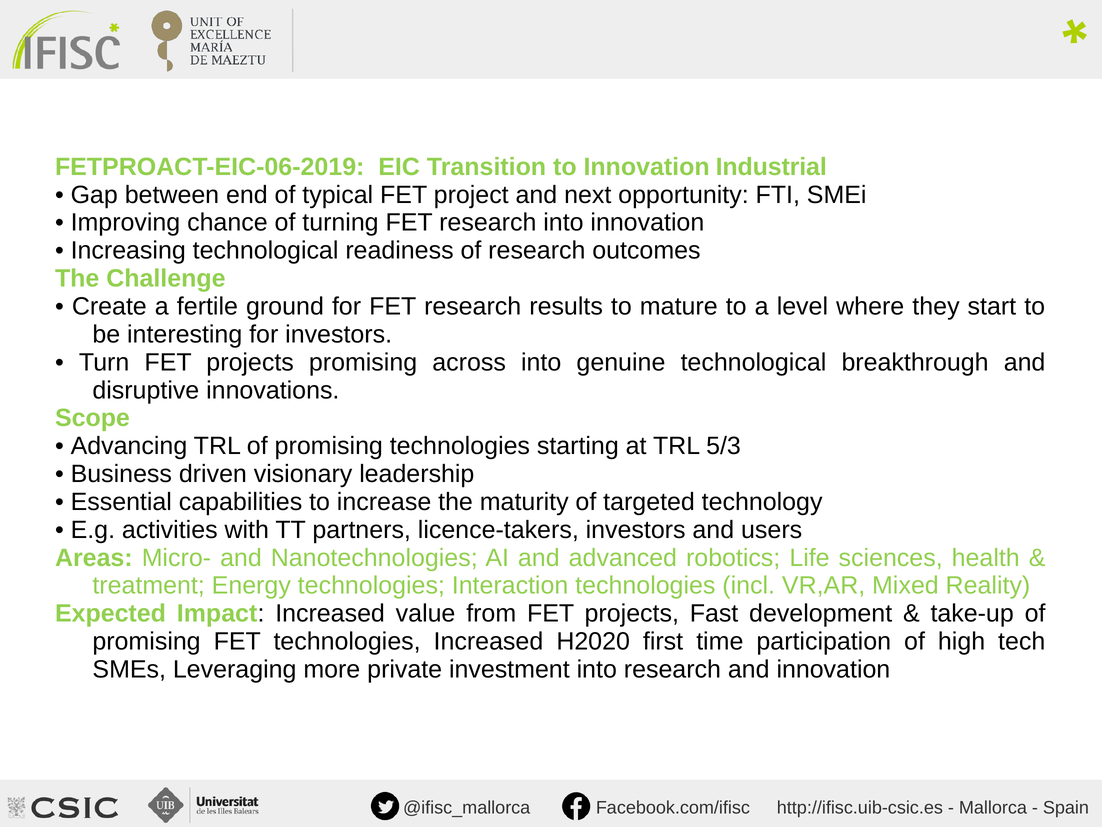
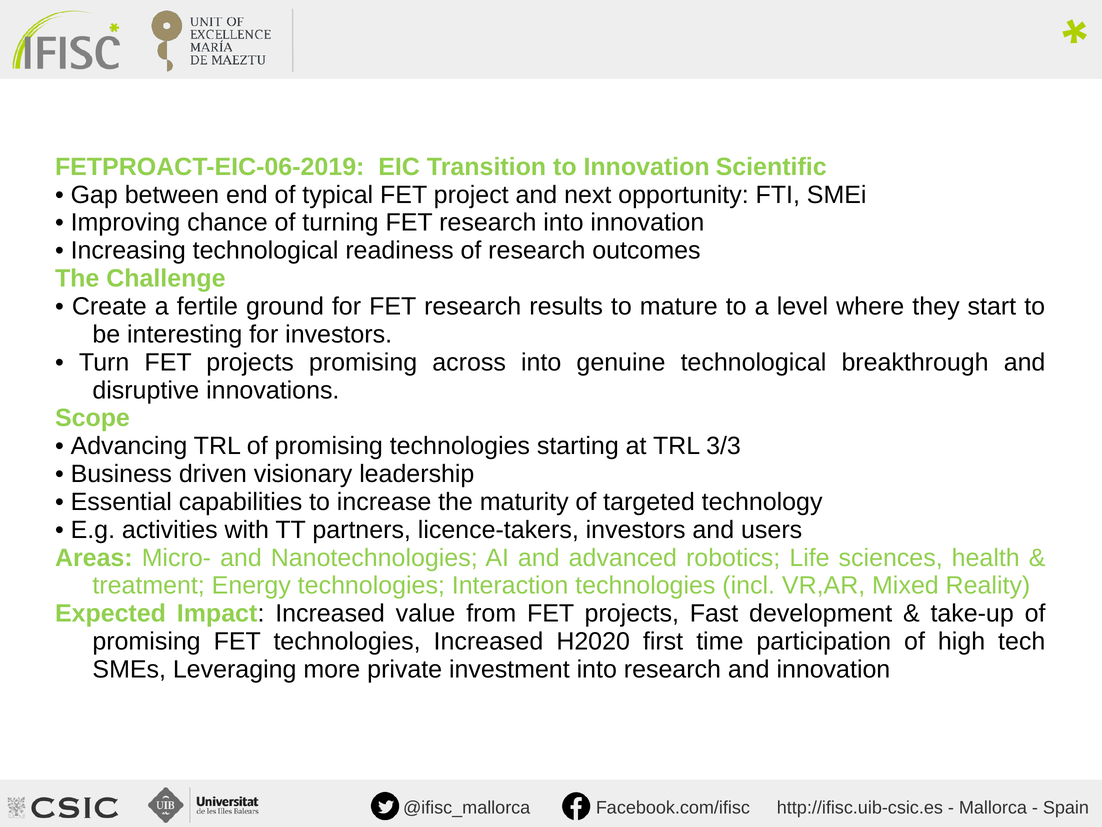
Industrial: Industrial -> Scientific
5/3: 5/3 -> 3/3
